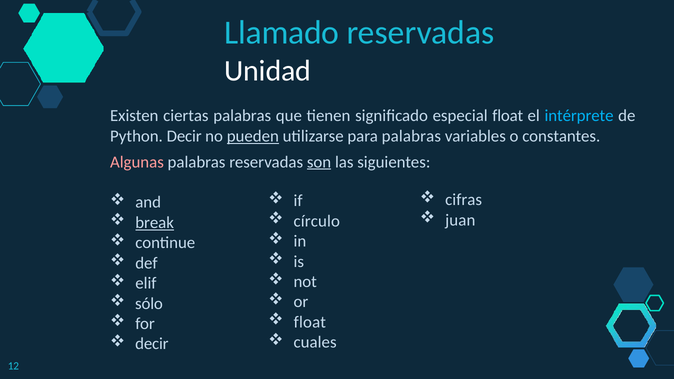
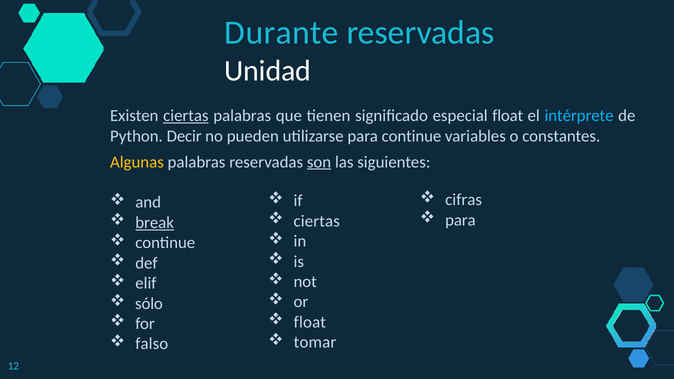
Llamado: Llamado -> Durante
ciertas at (186, 116) underline: none -> present
pueden underline: present -> none
para palabras: palabras -> continue
Algunas colour: pink -> yellow
juan at (460, 220): juan -> para
círculo at (317, 221): círculo -> ciertas
cuales: cuales -> tomar
decir at (152, 344): decir -> falso
